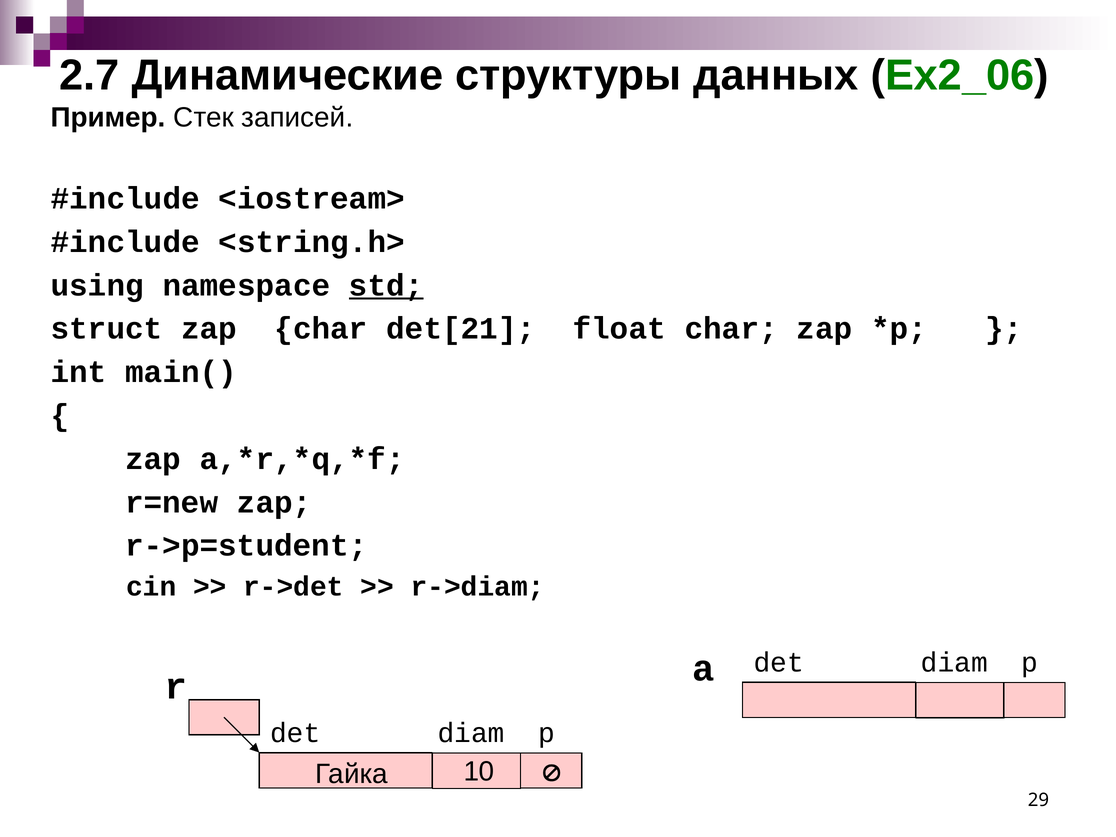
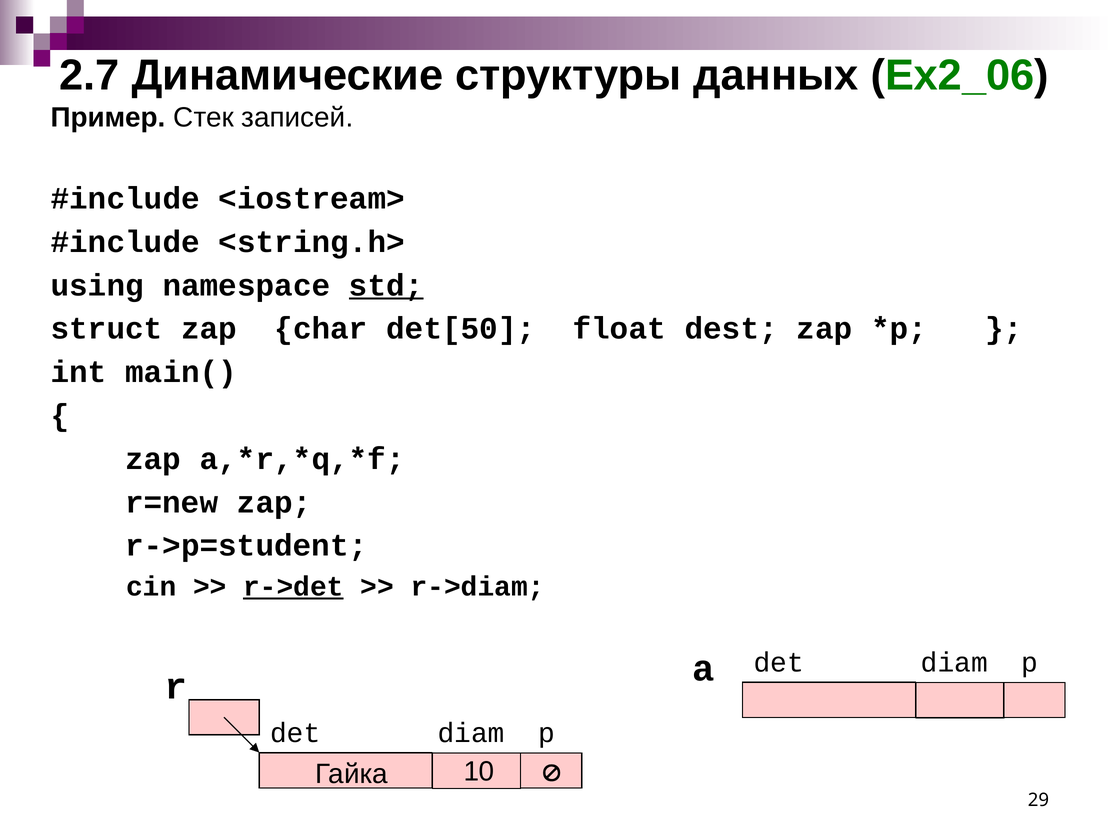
det[21: det[21 -> det[50
сhar: сhar -> dest
r->det underline: none -> present
